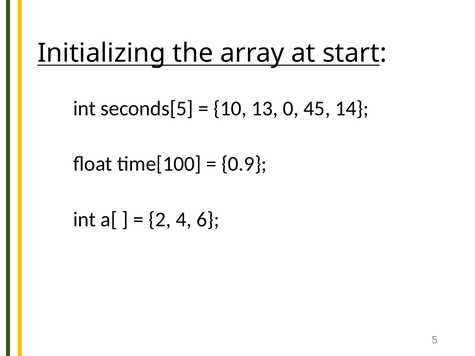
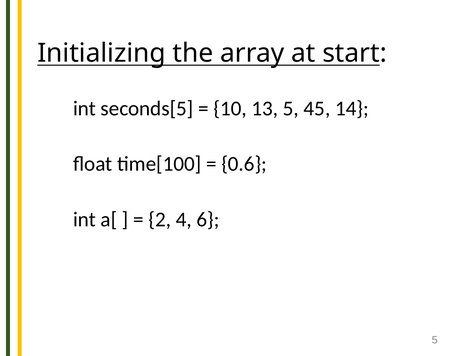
13 0: 0 -> 5
0.9: 0.9 -> 0.6
